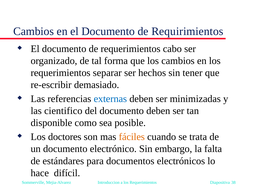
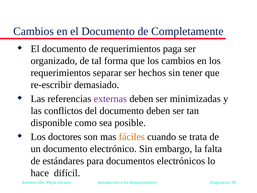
Requirimientos: Requirimientos -> Completamente
cabo: cabo -> paga
externas colour: blue -> purple
cientifico: cientifico -> conflictos
